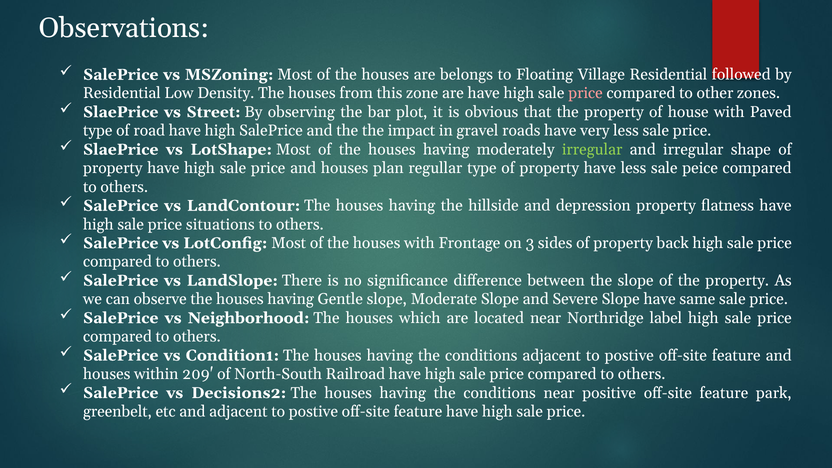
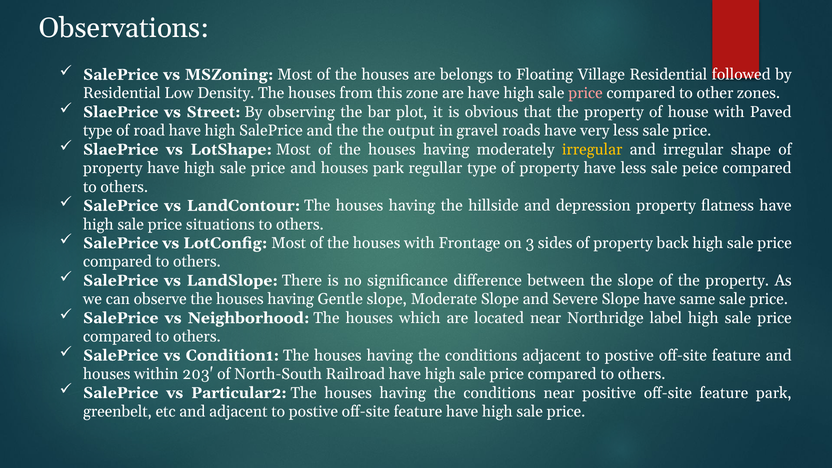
impact: impact -> output
irregular at (592, 149) colour: light green -> yellow
houses plan: plan -> park
209: 209 -> 203
Decisions2: Decisions2 -> Particular2
